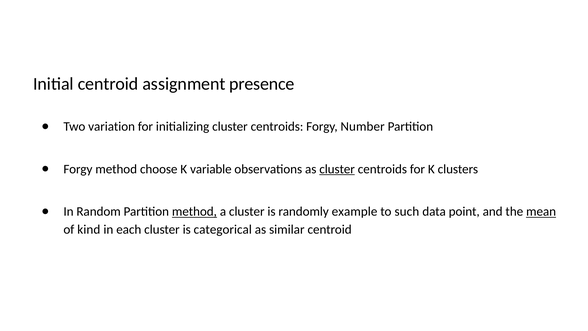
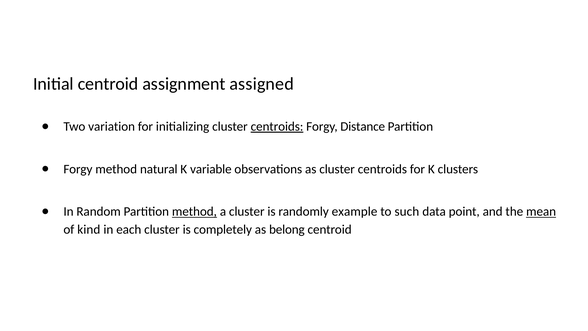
presence: presence -> assigned
centroids at (277, 126) underline: none -> present
Number: Number -> Distance
choose: choose -> natural
cluster at (337, 169) underline: present -> none
categorical: categorical -> completely
similar: similar -> belong
